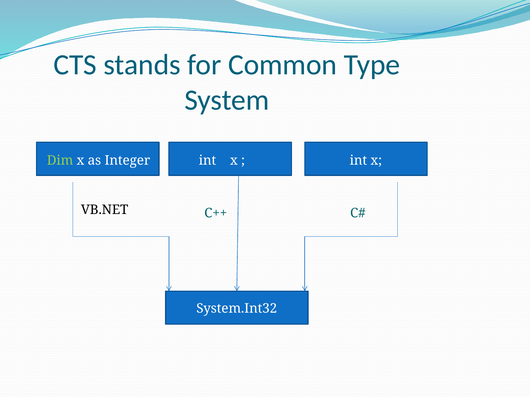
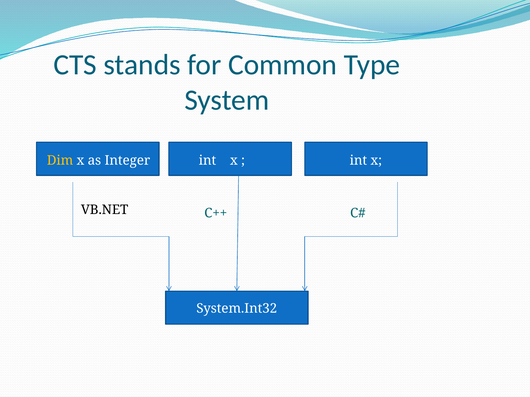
Dim colour: light green -> yellow
